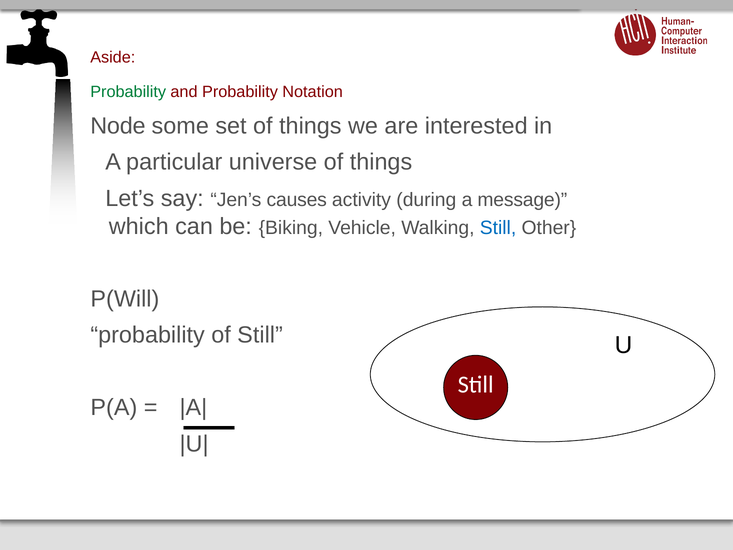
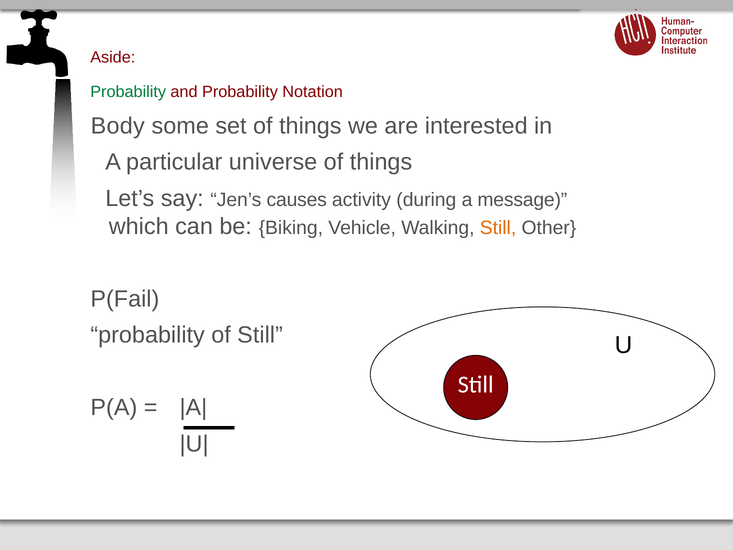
Node: Node -> Body
Still at (498, 228) colour: blue -> orange
P(Will: P(Will -> P(Fail
